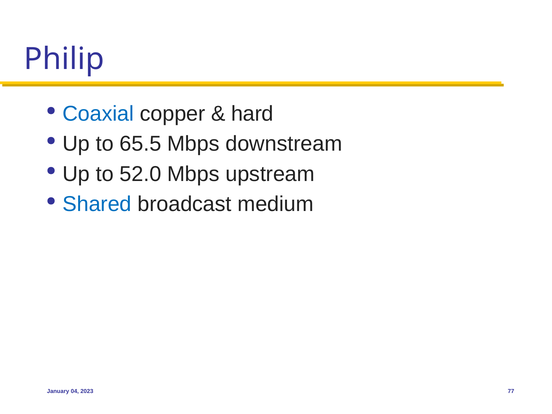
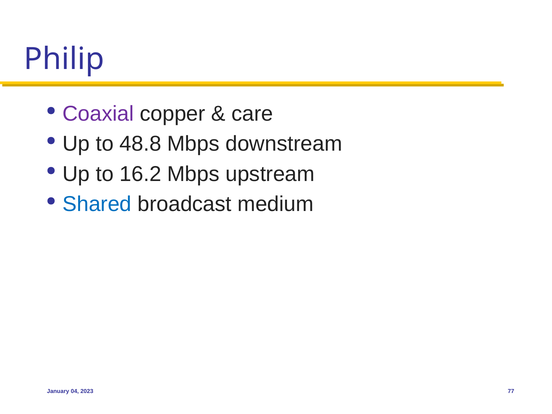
Coaxial colour: blue -> purple
hard: hard -> care
65.5: 65.5 -> 48.8
52.0: 52.0 -> 16.2
